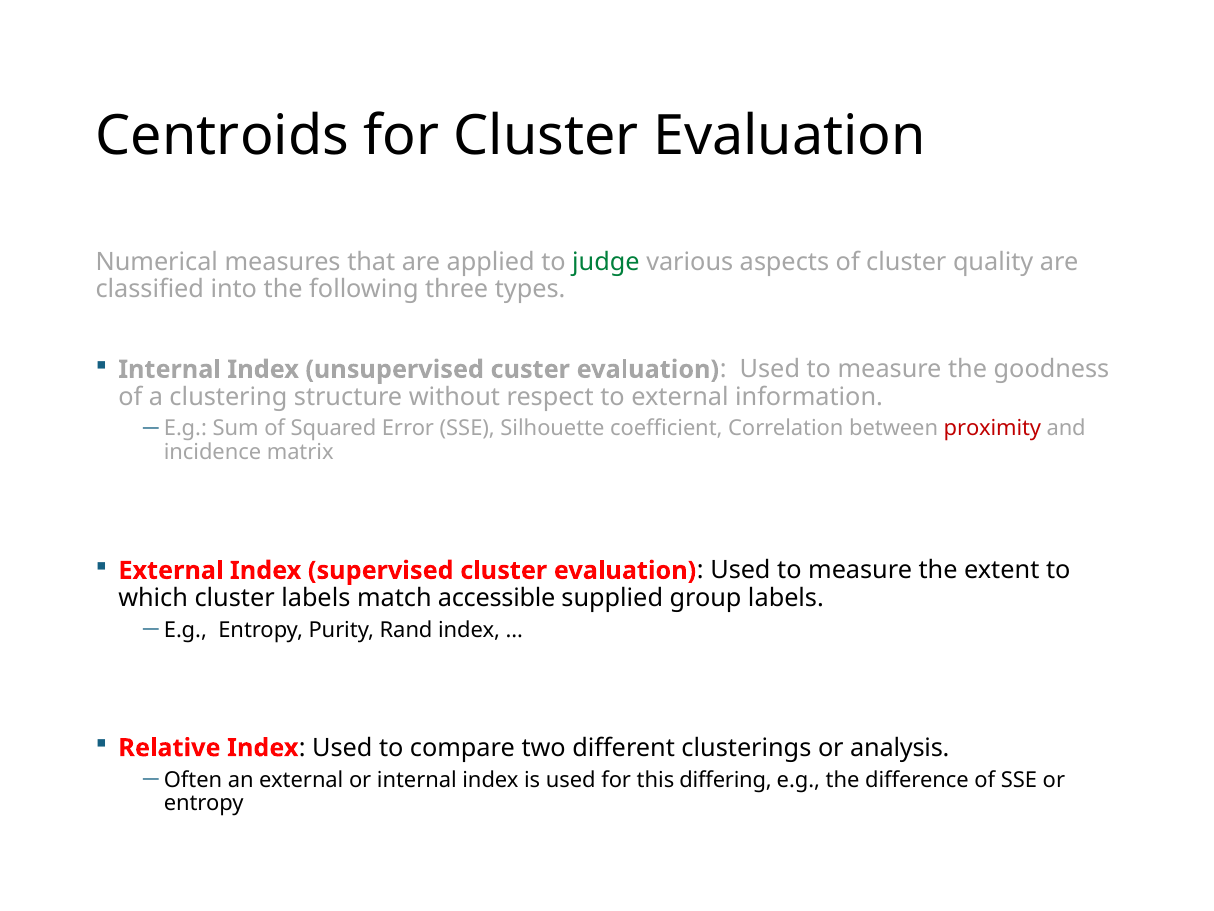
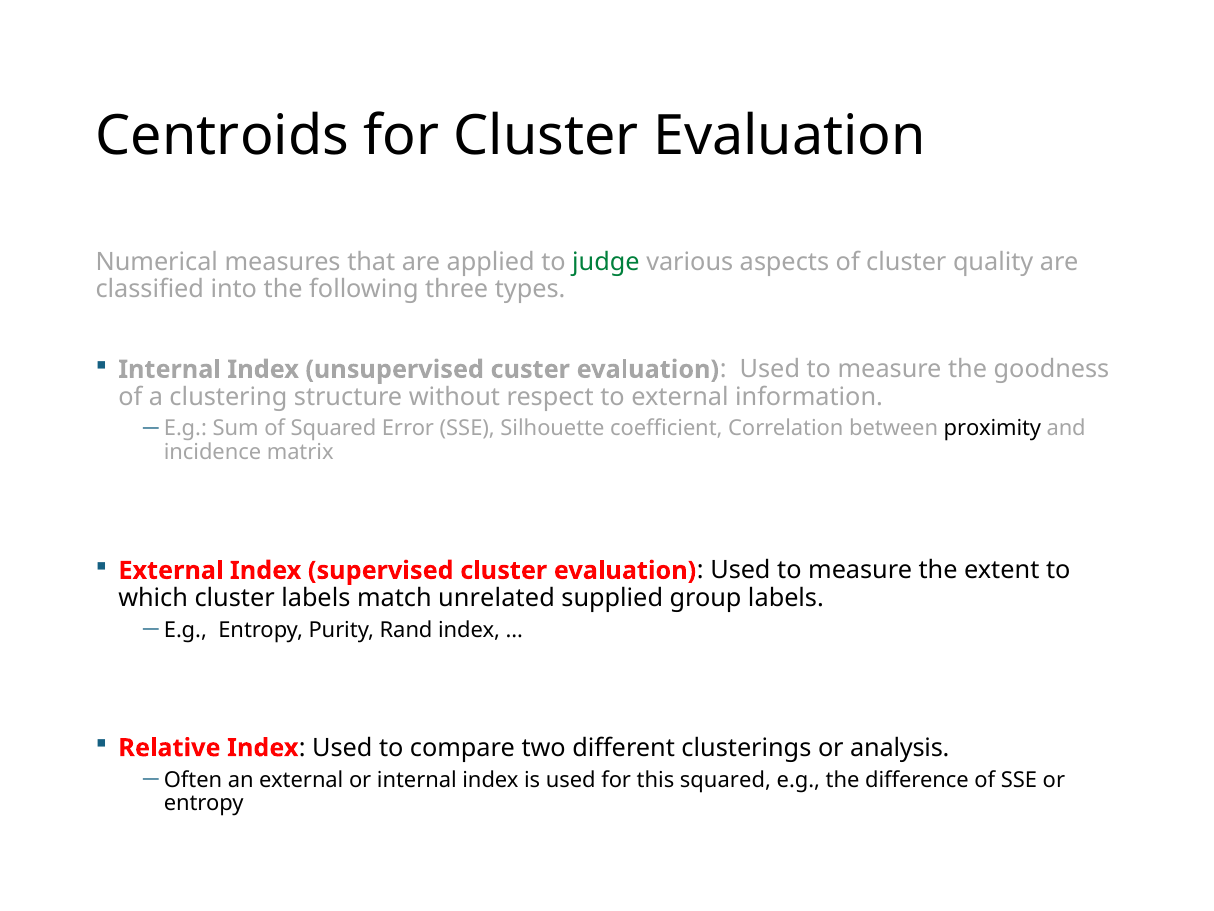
proximity colour: red -> black
accessible: accessible -> unrelated
this differing: differing -> squared
